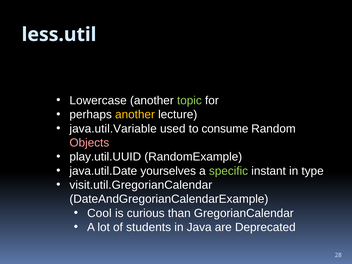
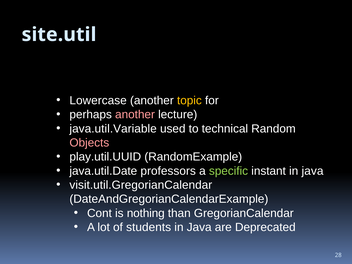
less.util: less.util -> site.util
topic colour: light green -> yellow
another at (135, 115) colour: yellow -> pink
consume: consume -> technical
yourselves: yourselves -> professors
instant in type: type -> java
Cool: Cool -> Cont
curious: curious -> nothing
